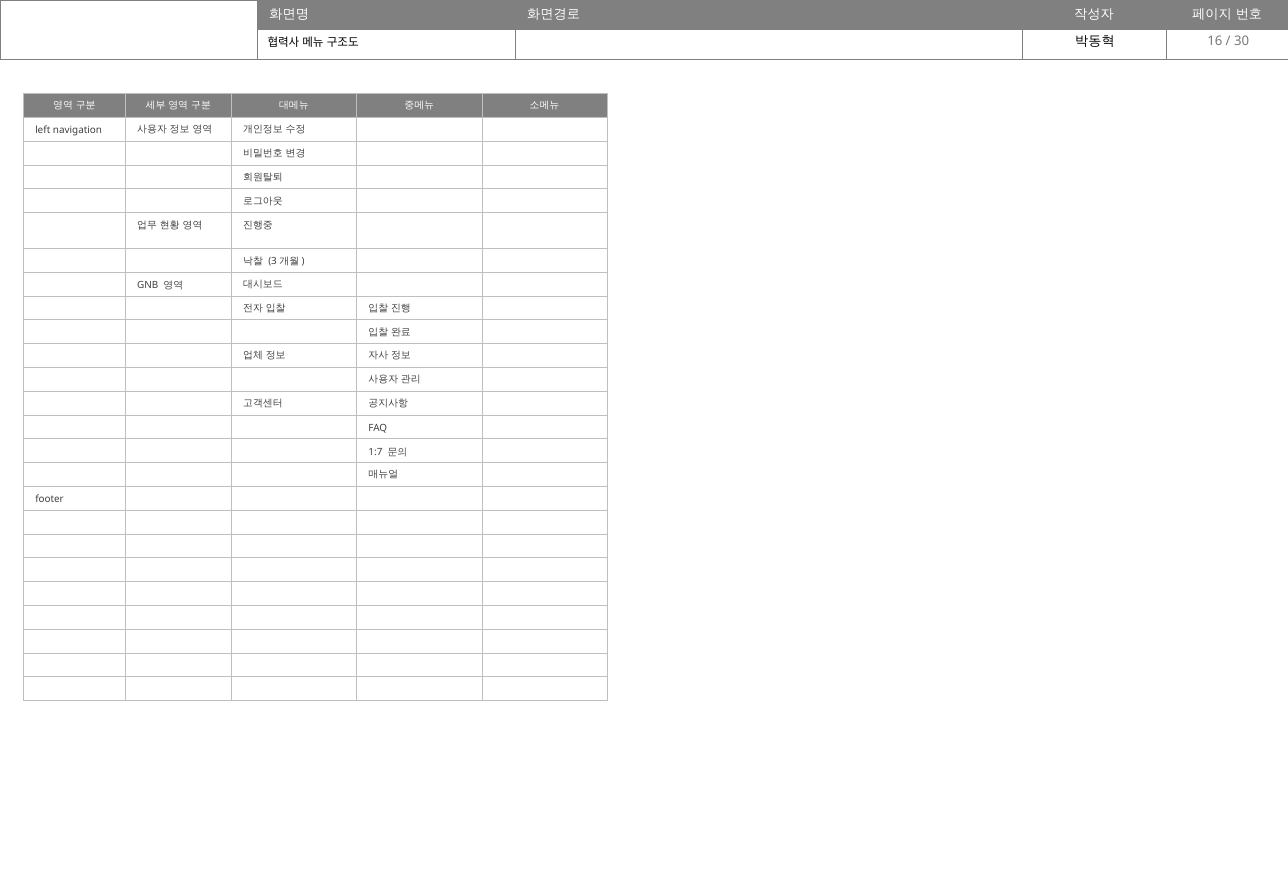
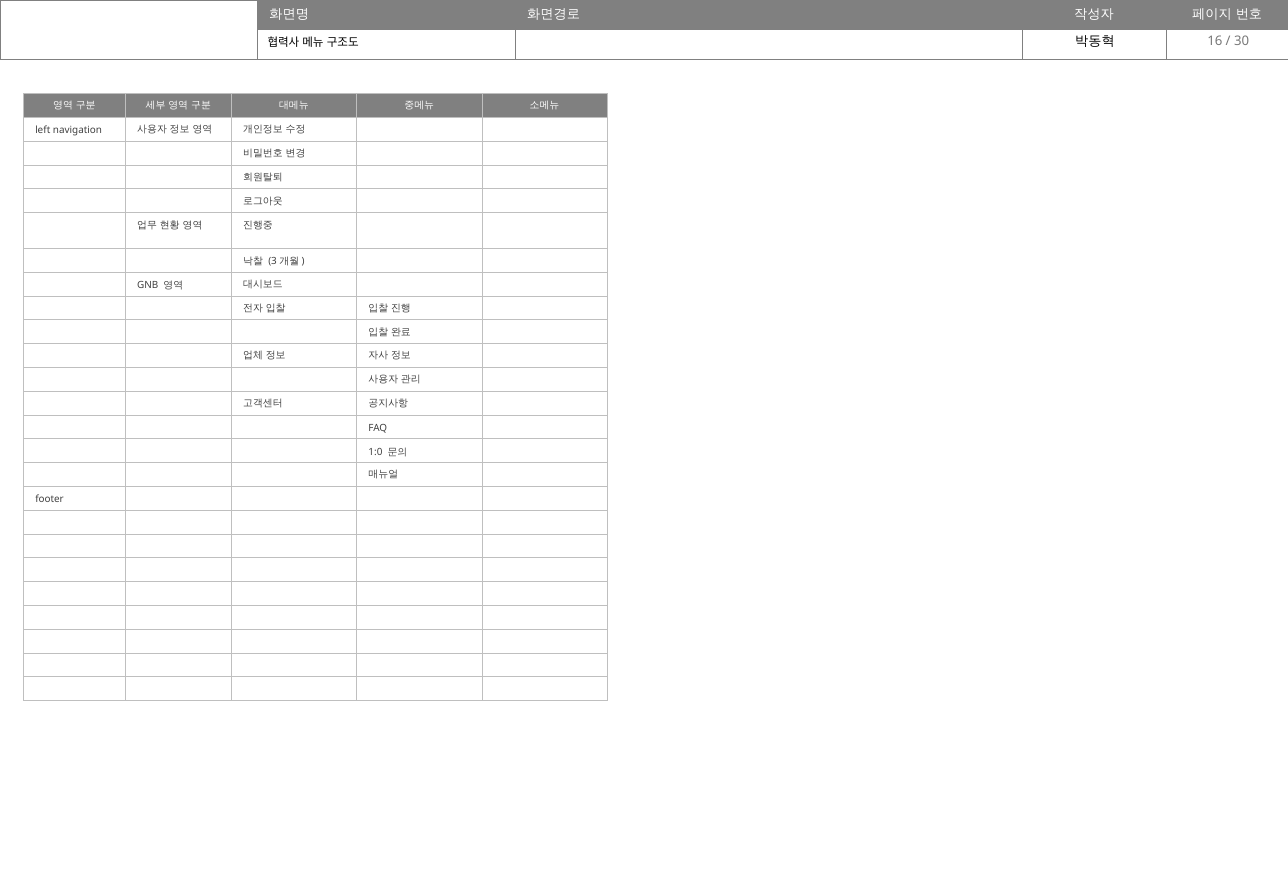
1:7: 1:7 -> 1:0
